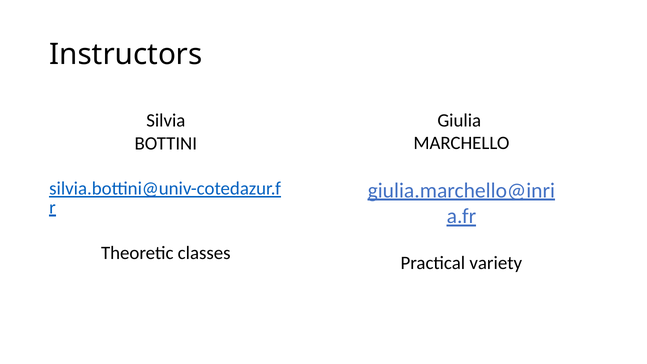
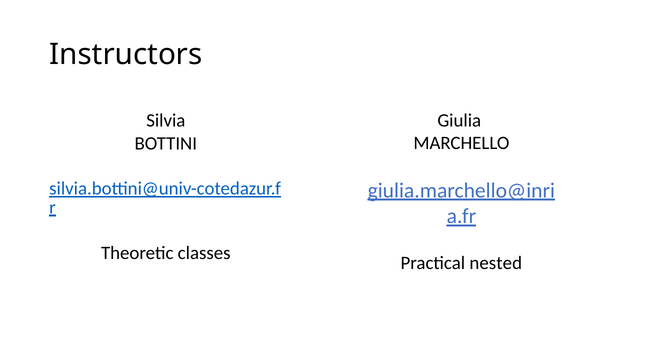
variety: variety -> nested
